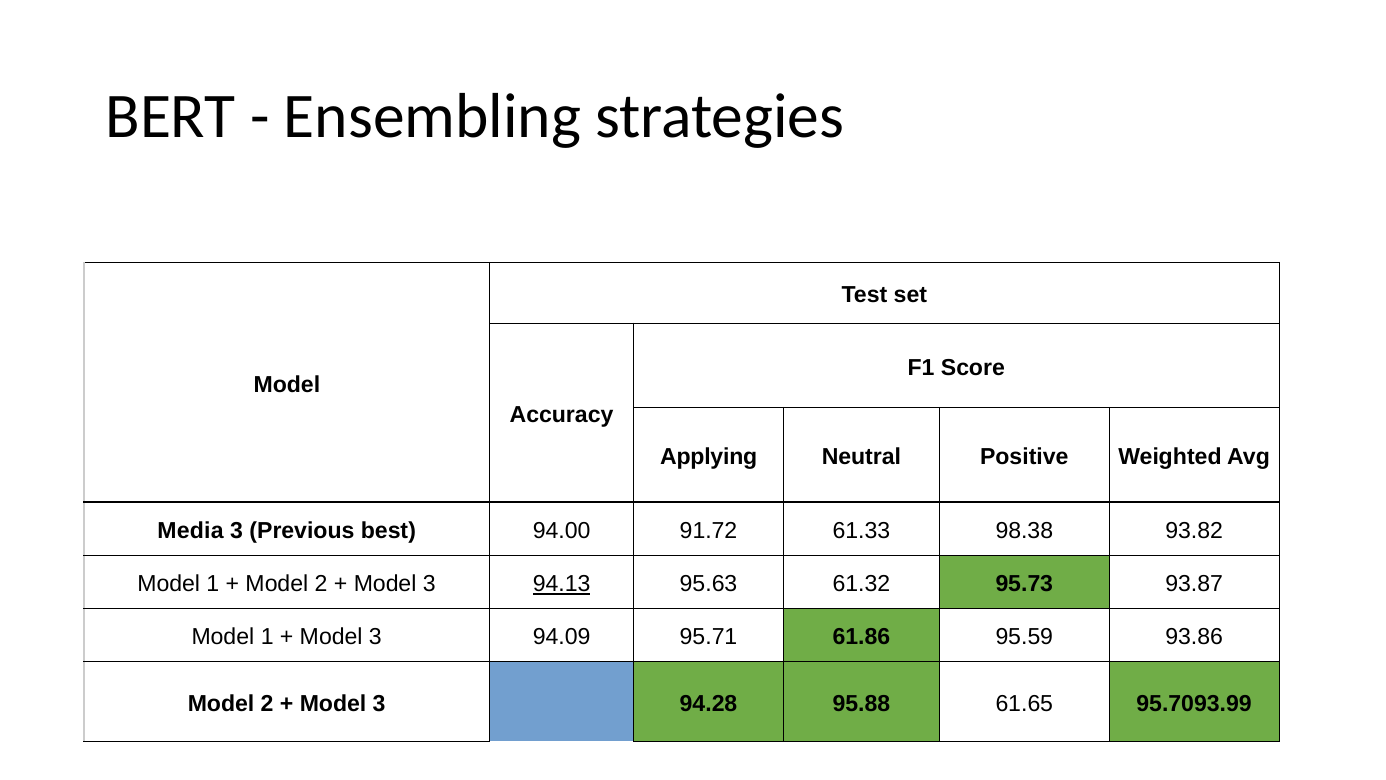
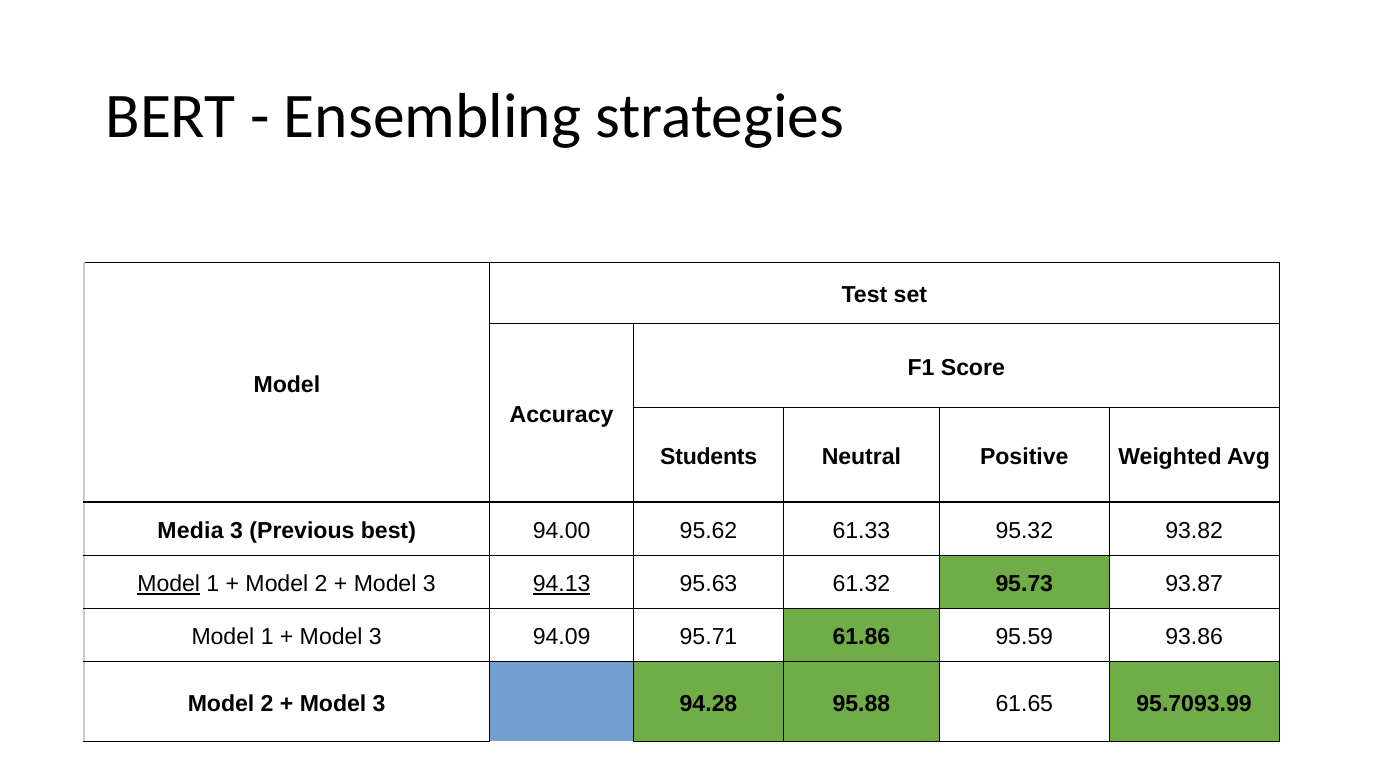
Applying: Applying -> Students
91.72: 91.72 -> 95.62
98.38: 98.38 -> 95.32
Model at (169, 584) underline: none -> present
